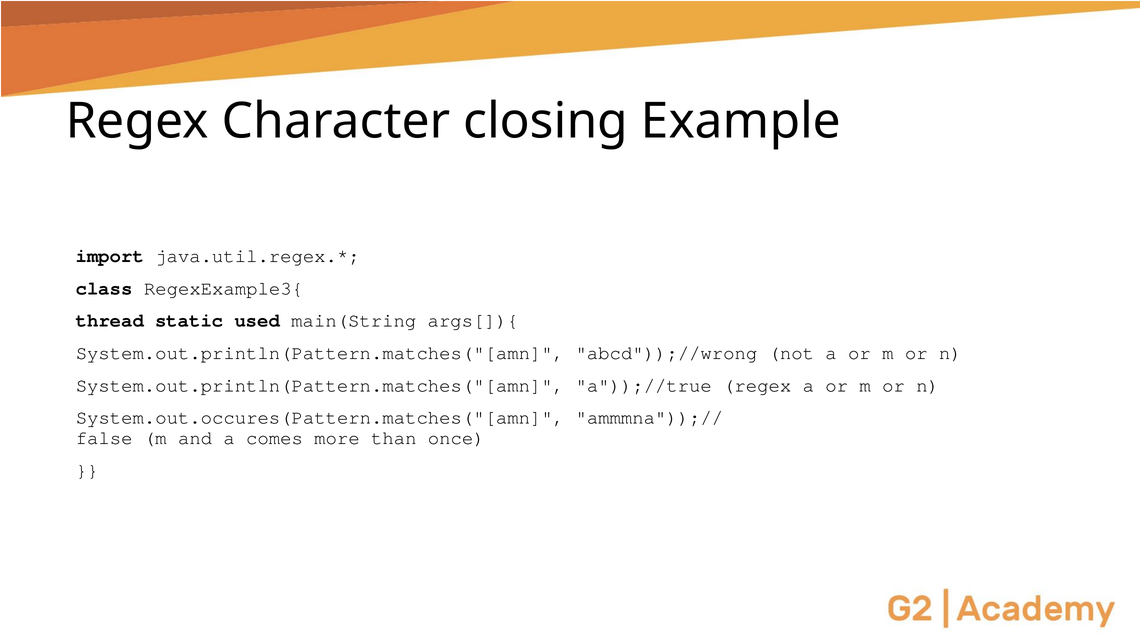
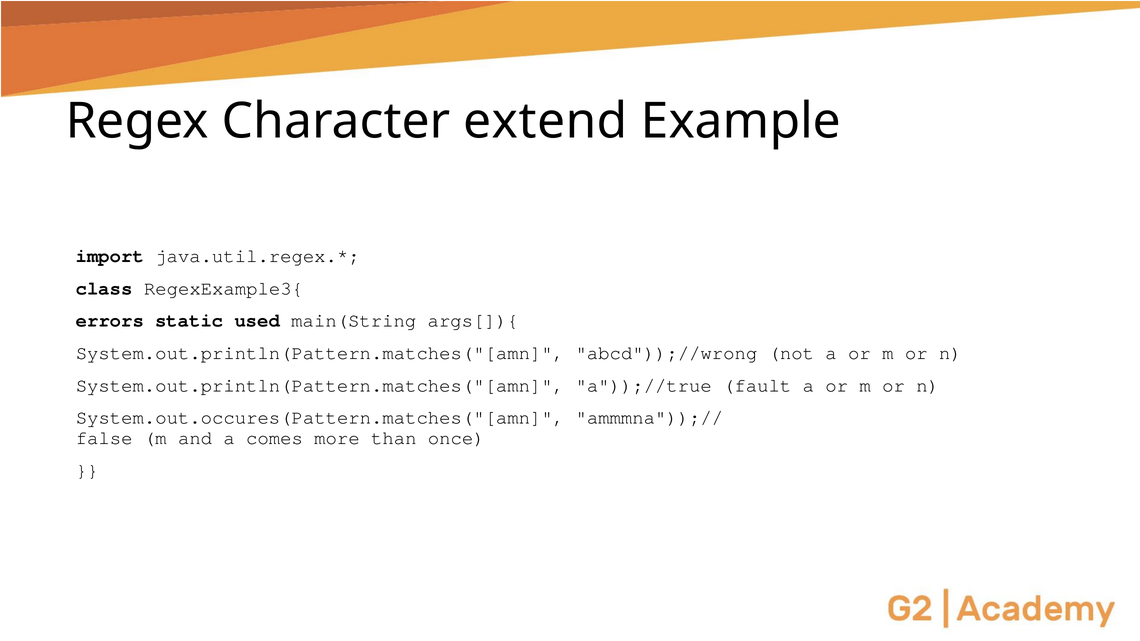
closing: closing -> extend
thread: thread -> errors
a"));//true regex: regex -> fault
